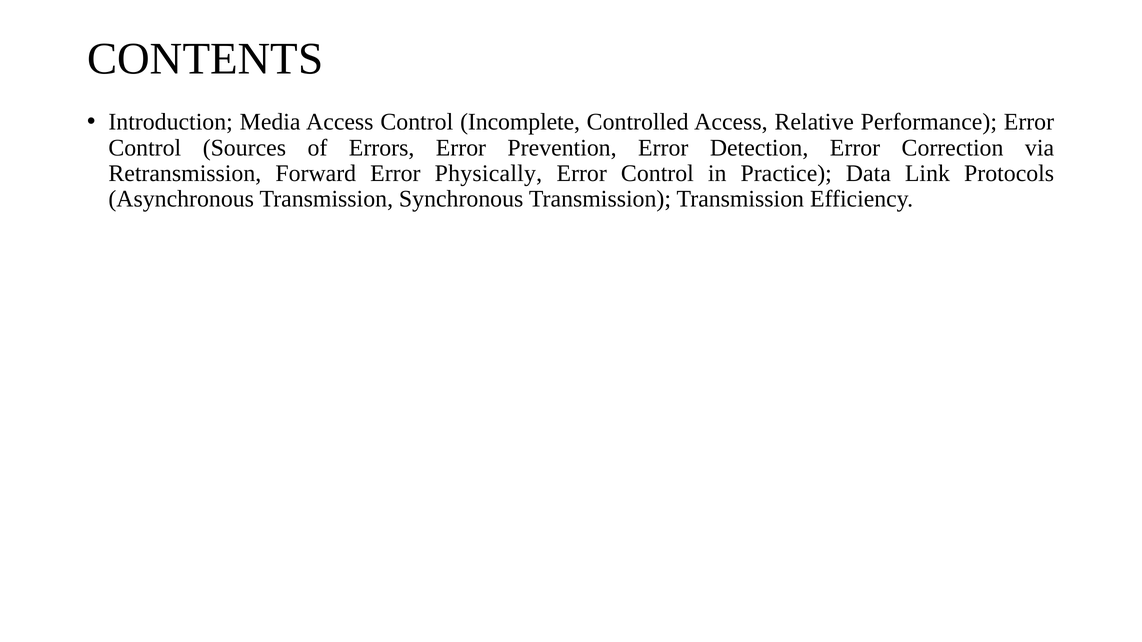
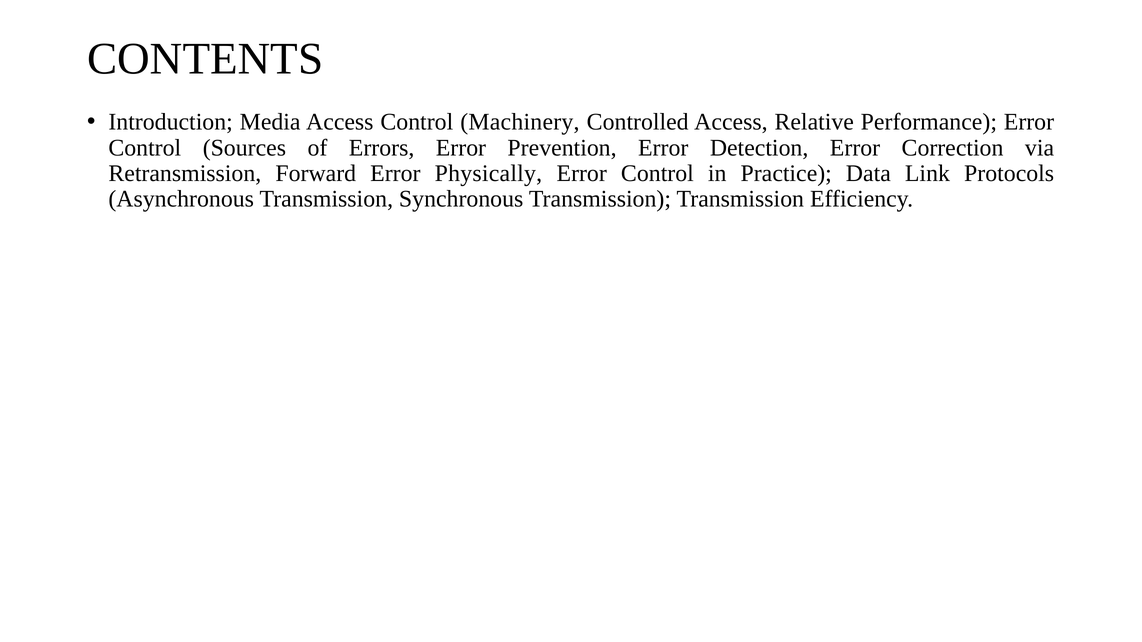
Incomplete: Incomplete -> Machinery
